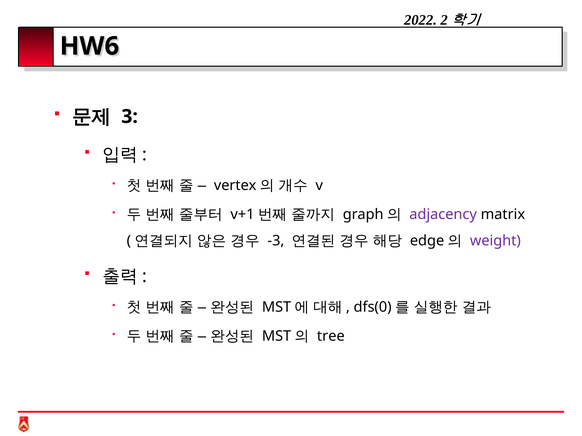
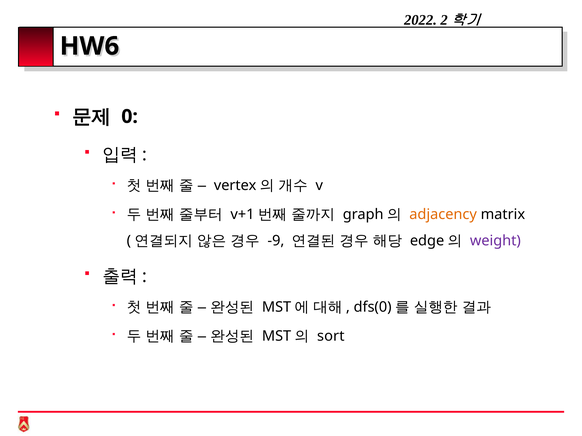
3: 3 -> 0
adjacency colour: purple -> orange
-3: -3 -> -9
tree: tree -> sort
